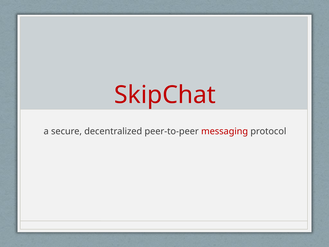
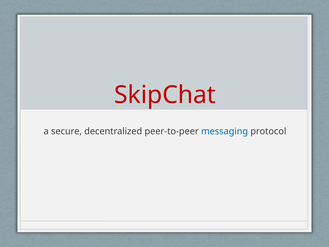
messaging colour: red -> blue
